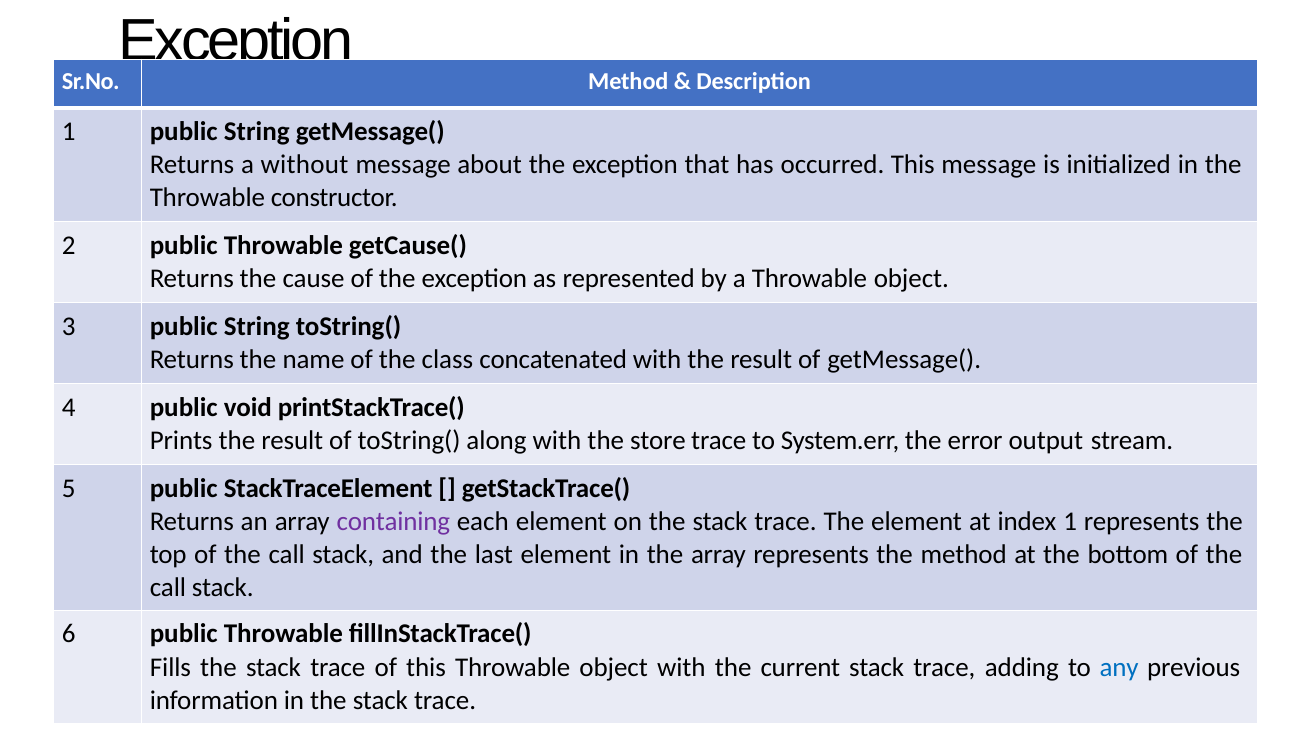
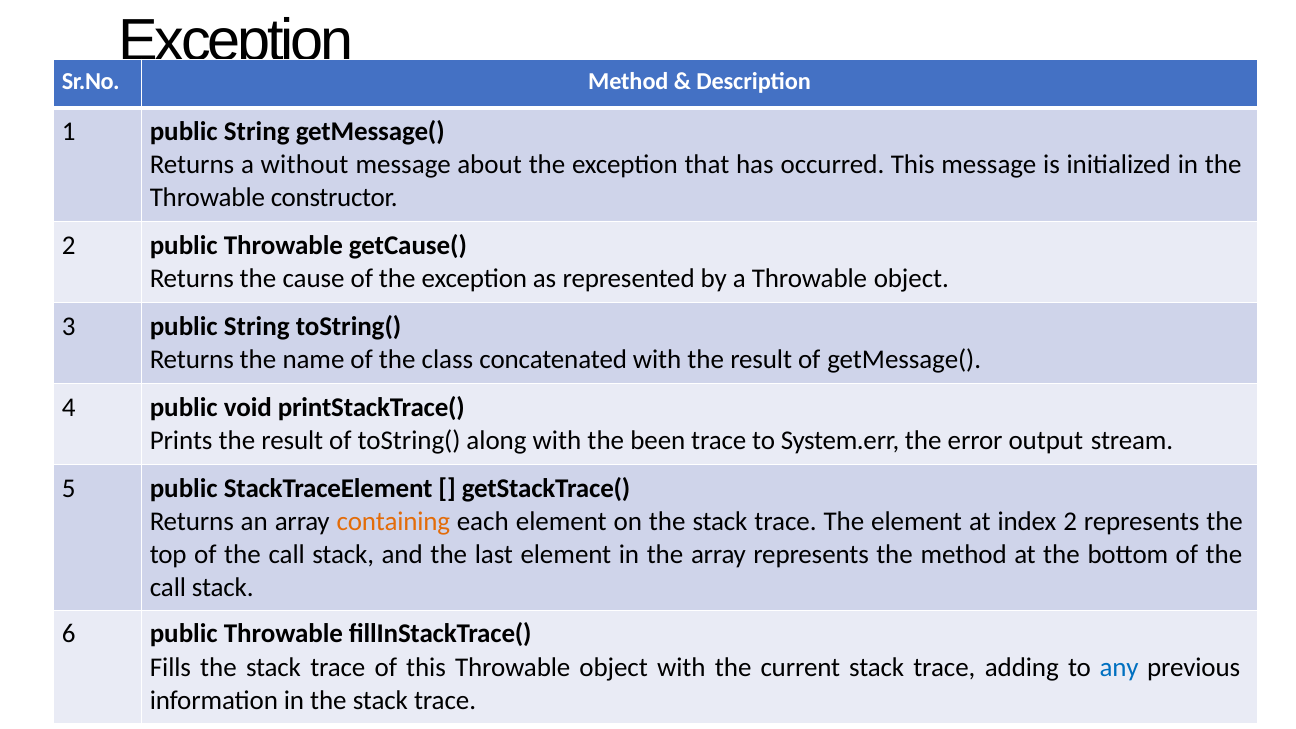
store: store -> been
containing colour: purple -> orange
index 1: 1 -> 2
